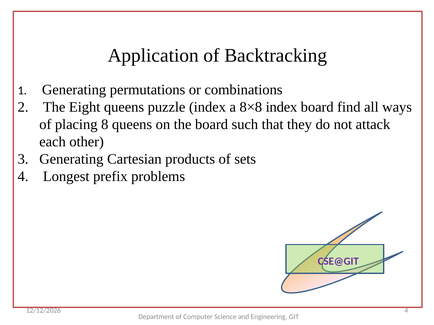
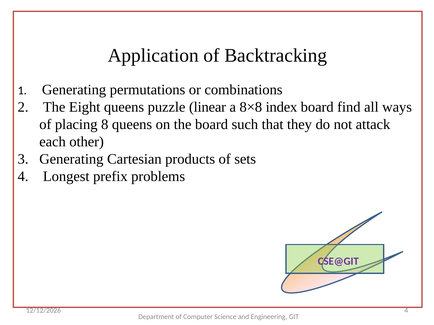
puzzle index: index -> linear
